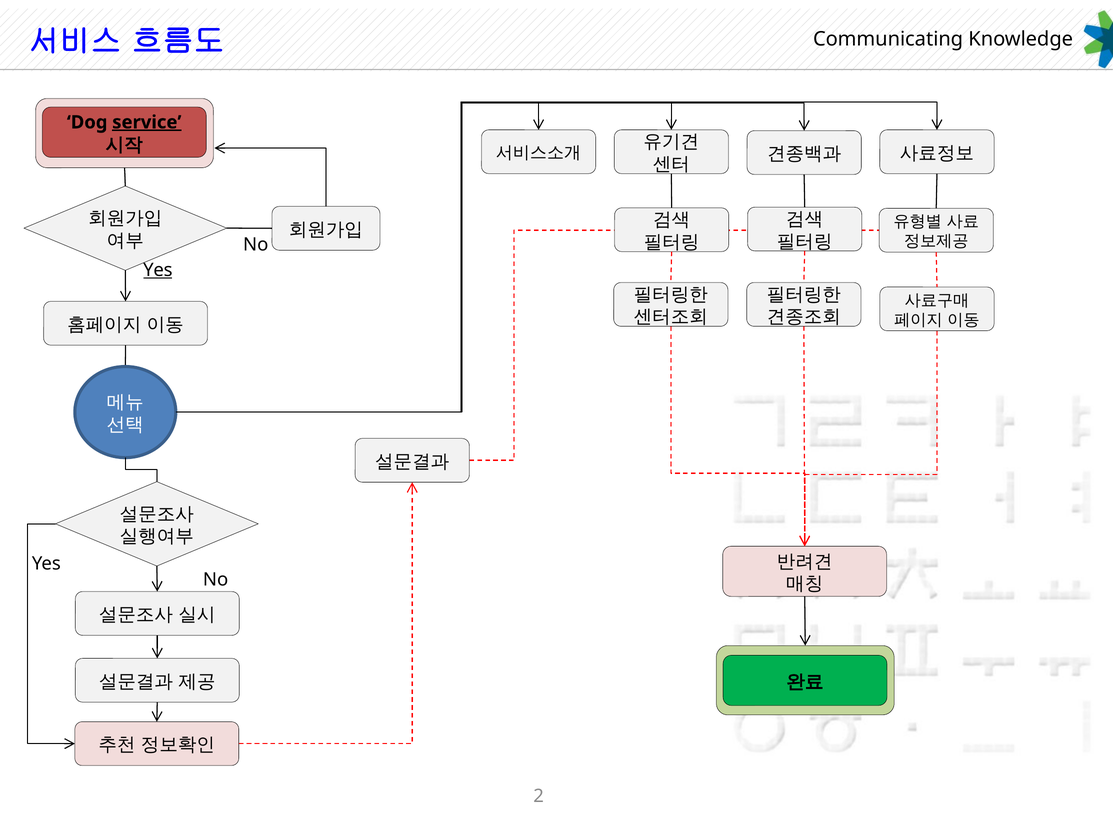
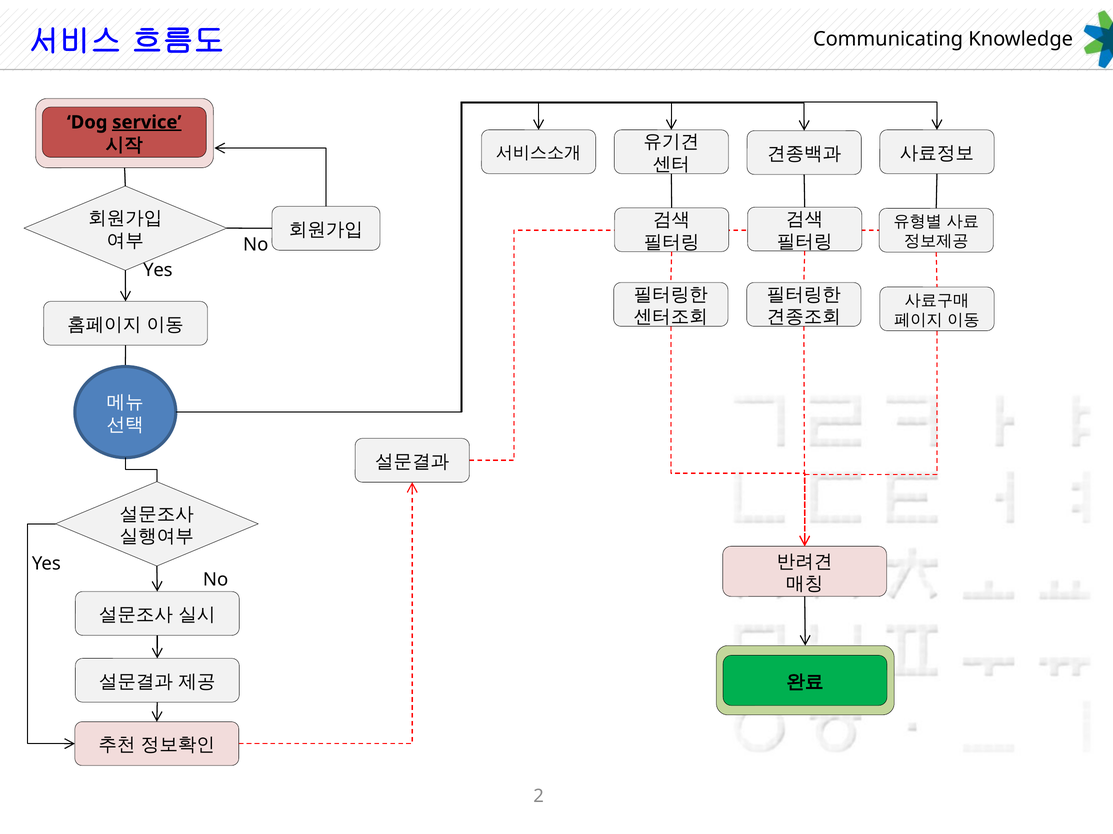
Yes at (158, 270) underline: present -> none
